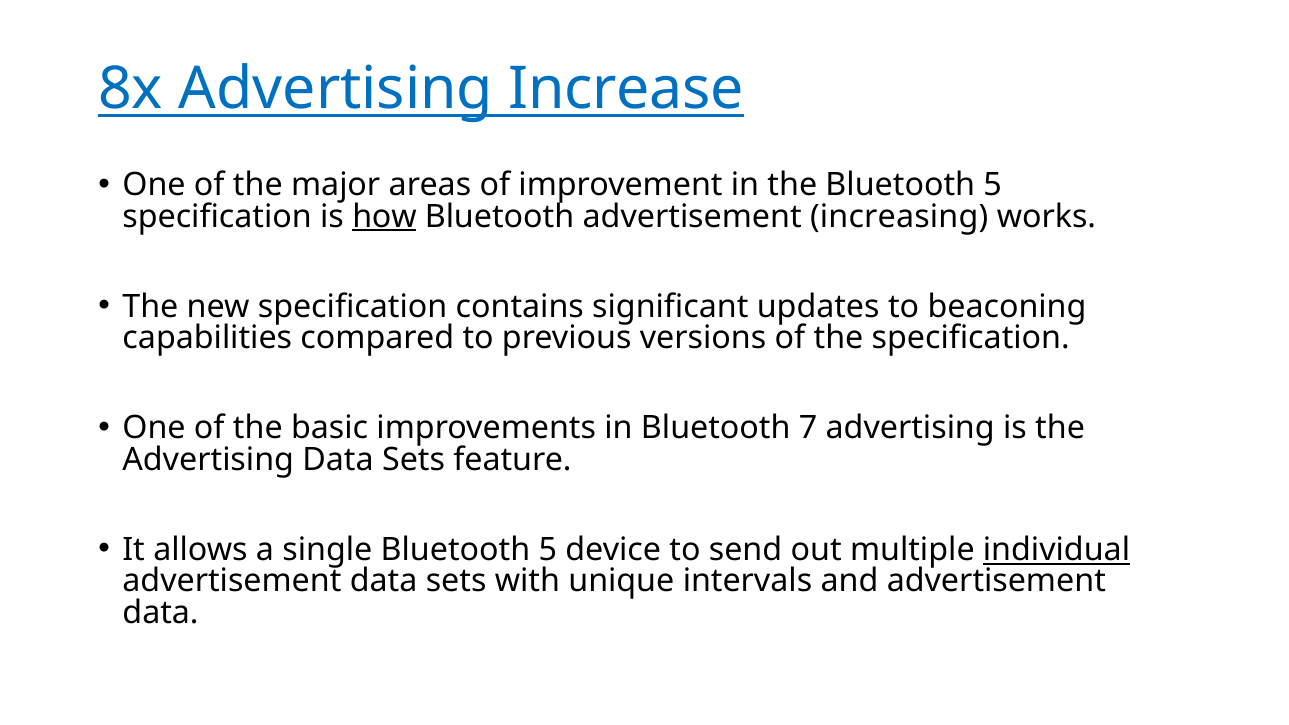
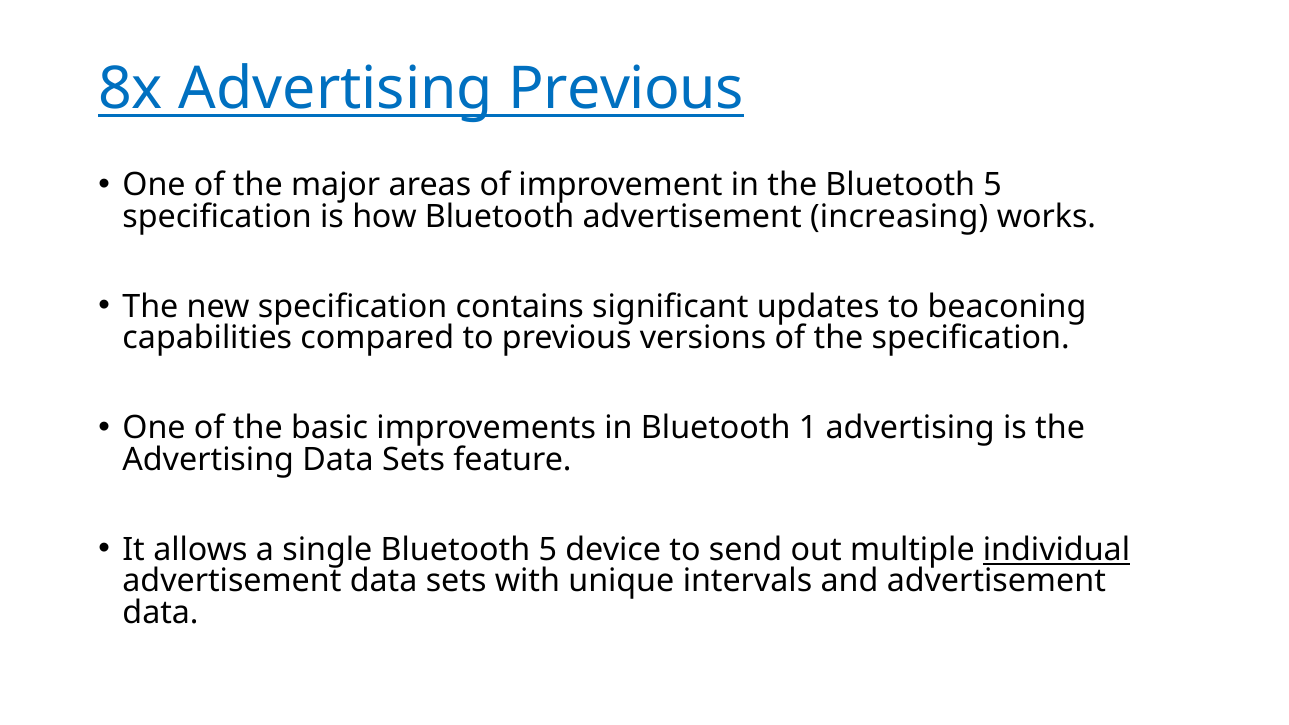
Advertising Increase: Increase -> Previous
how underline: present -> none
7: 7 -> 1
